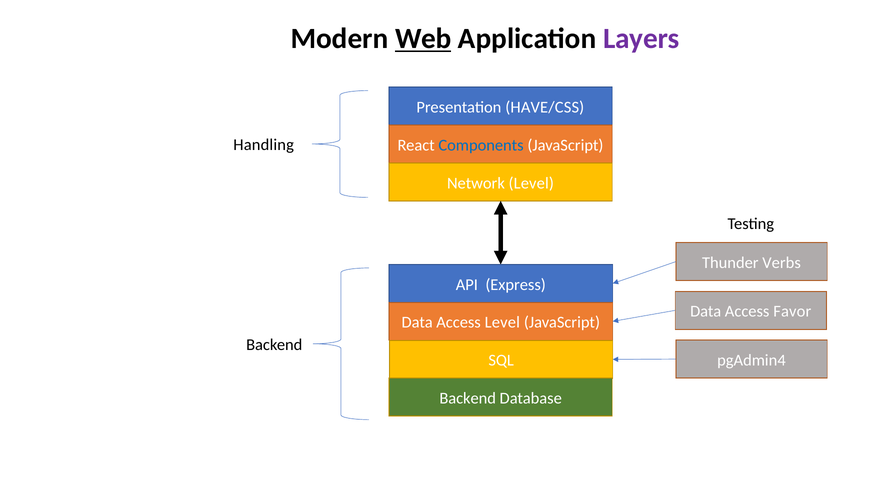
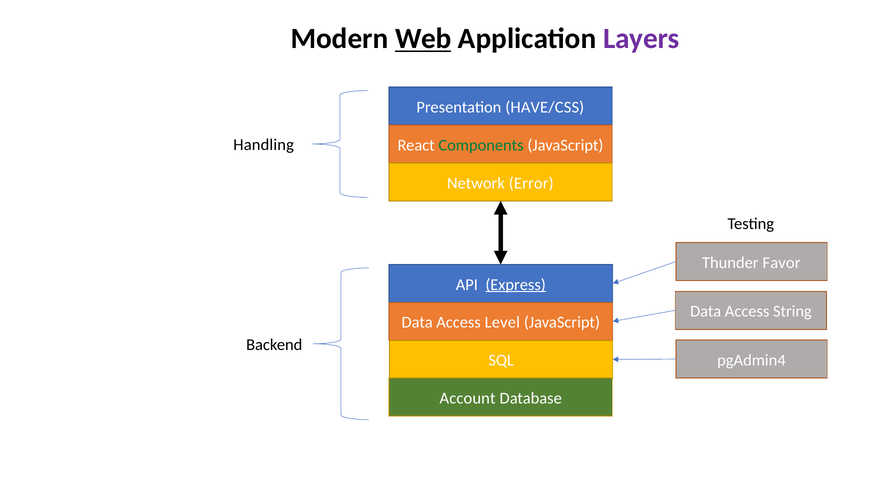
Components colour: blue -> green
Network Level: Level -> Error
Verbs: Verbs -> Favor
Express underline: none -> present
Favor: Favor -> String
Backend at (468, 398): Backend -> Account
